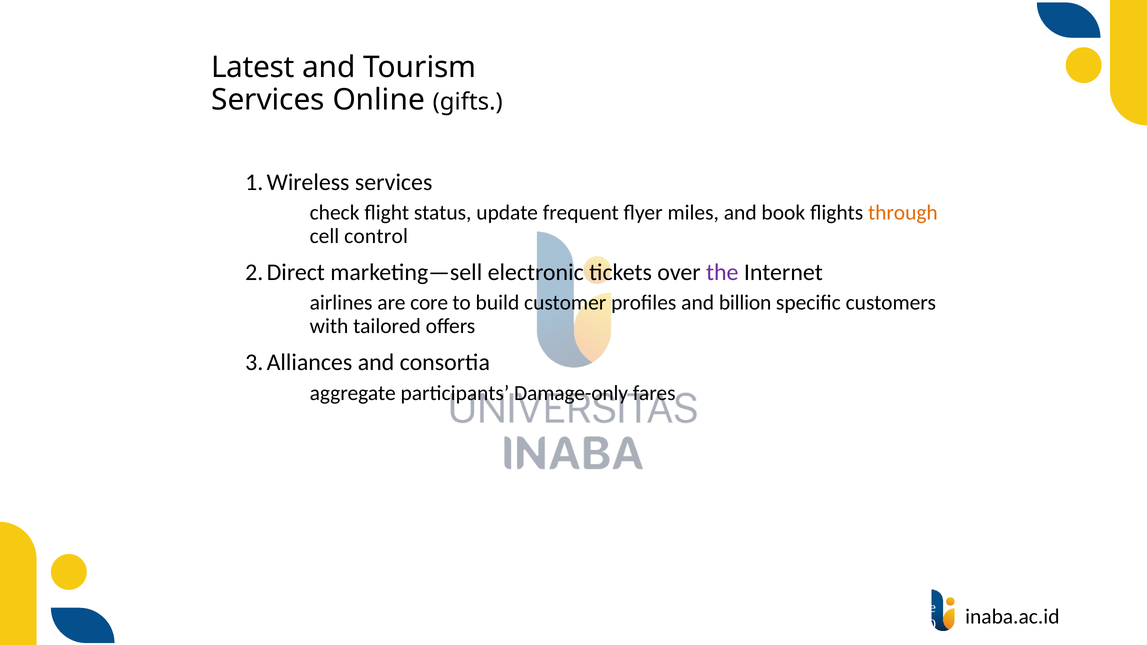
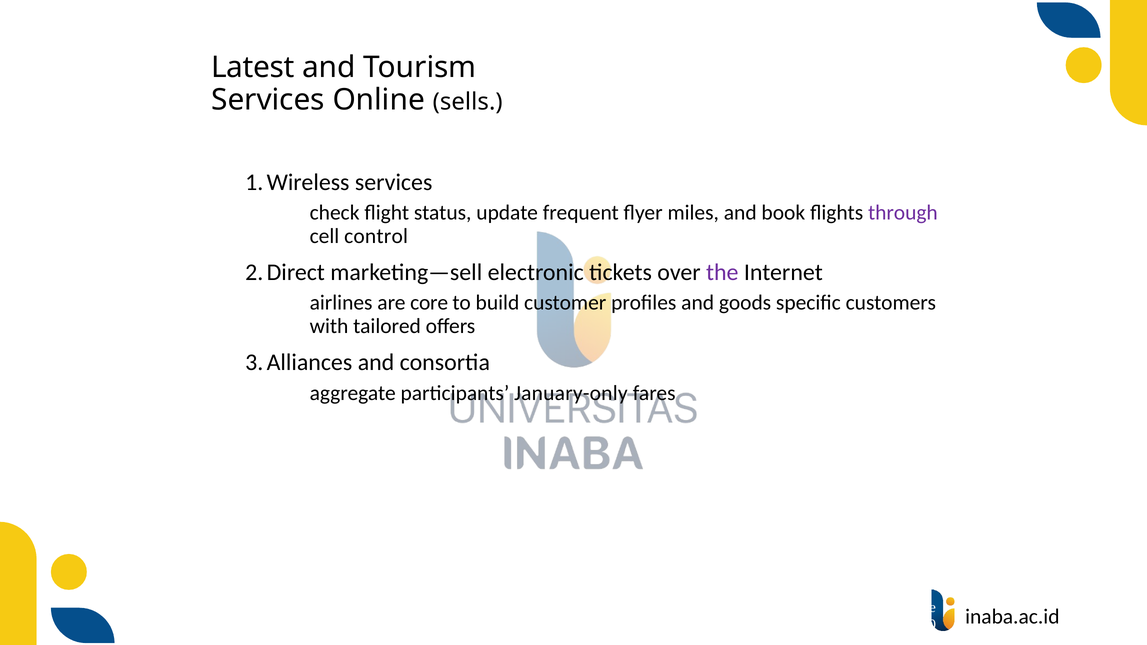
gifts: gifts -> sells
through colour: orange -> purple
billion: billion -> goods
Damage-only: Damage-only -> January-only
